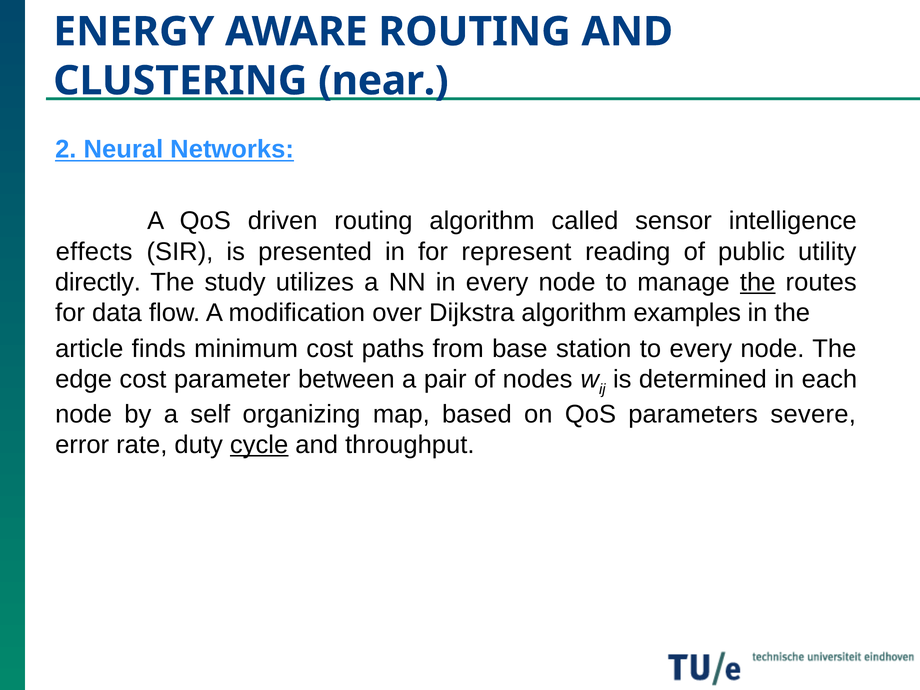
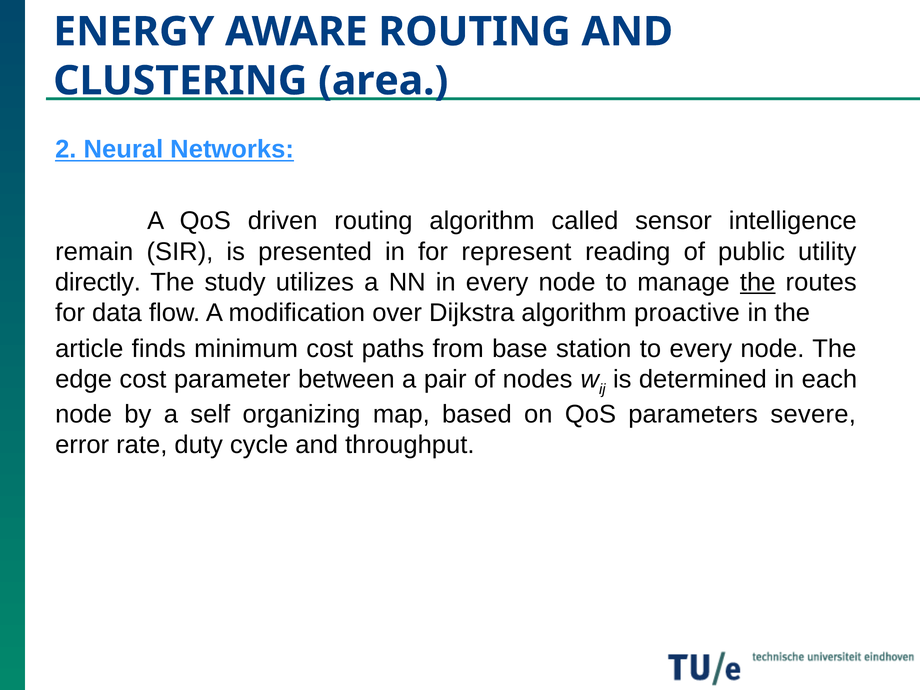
near: near -> area
effects: effects -> remain
examples: examples -> proactive
cycle underline: present -> none
